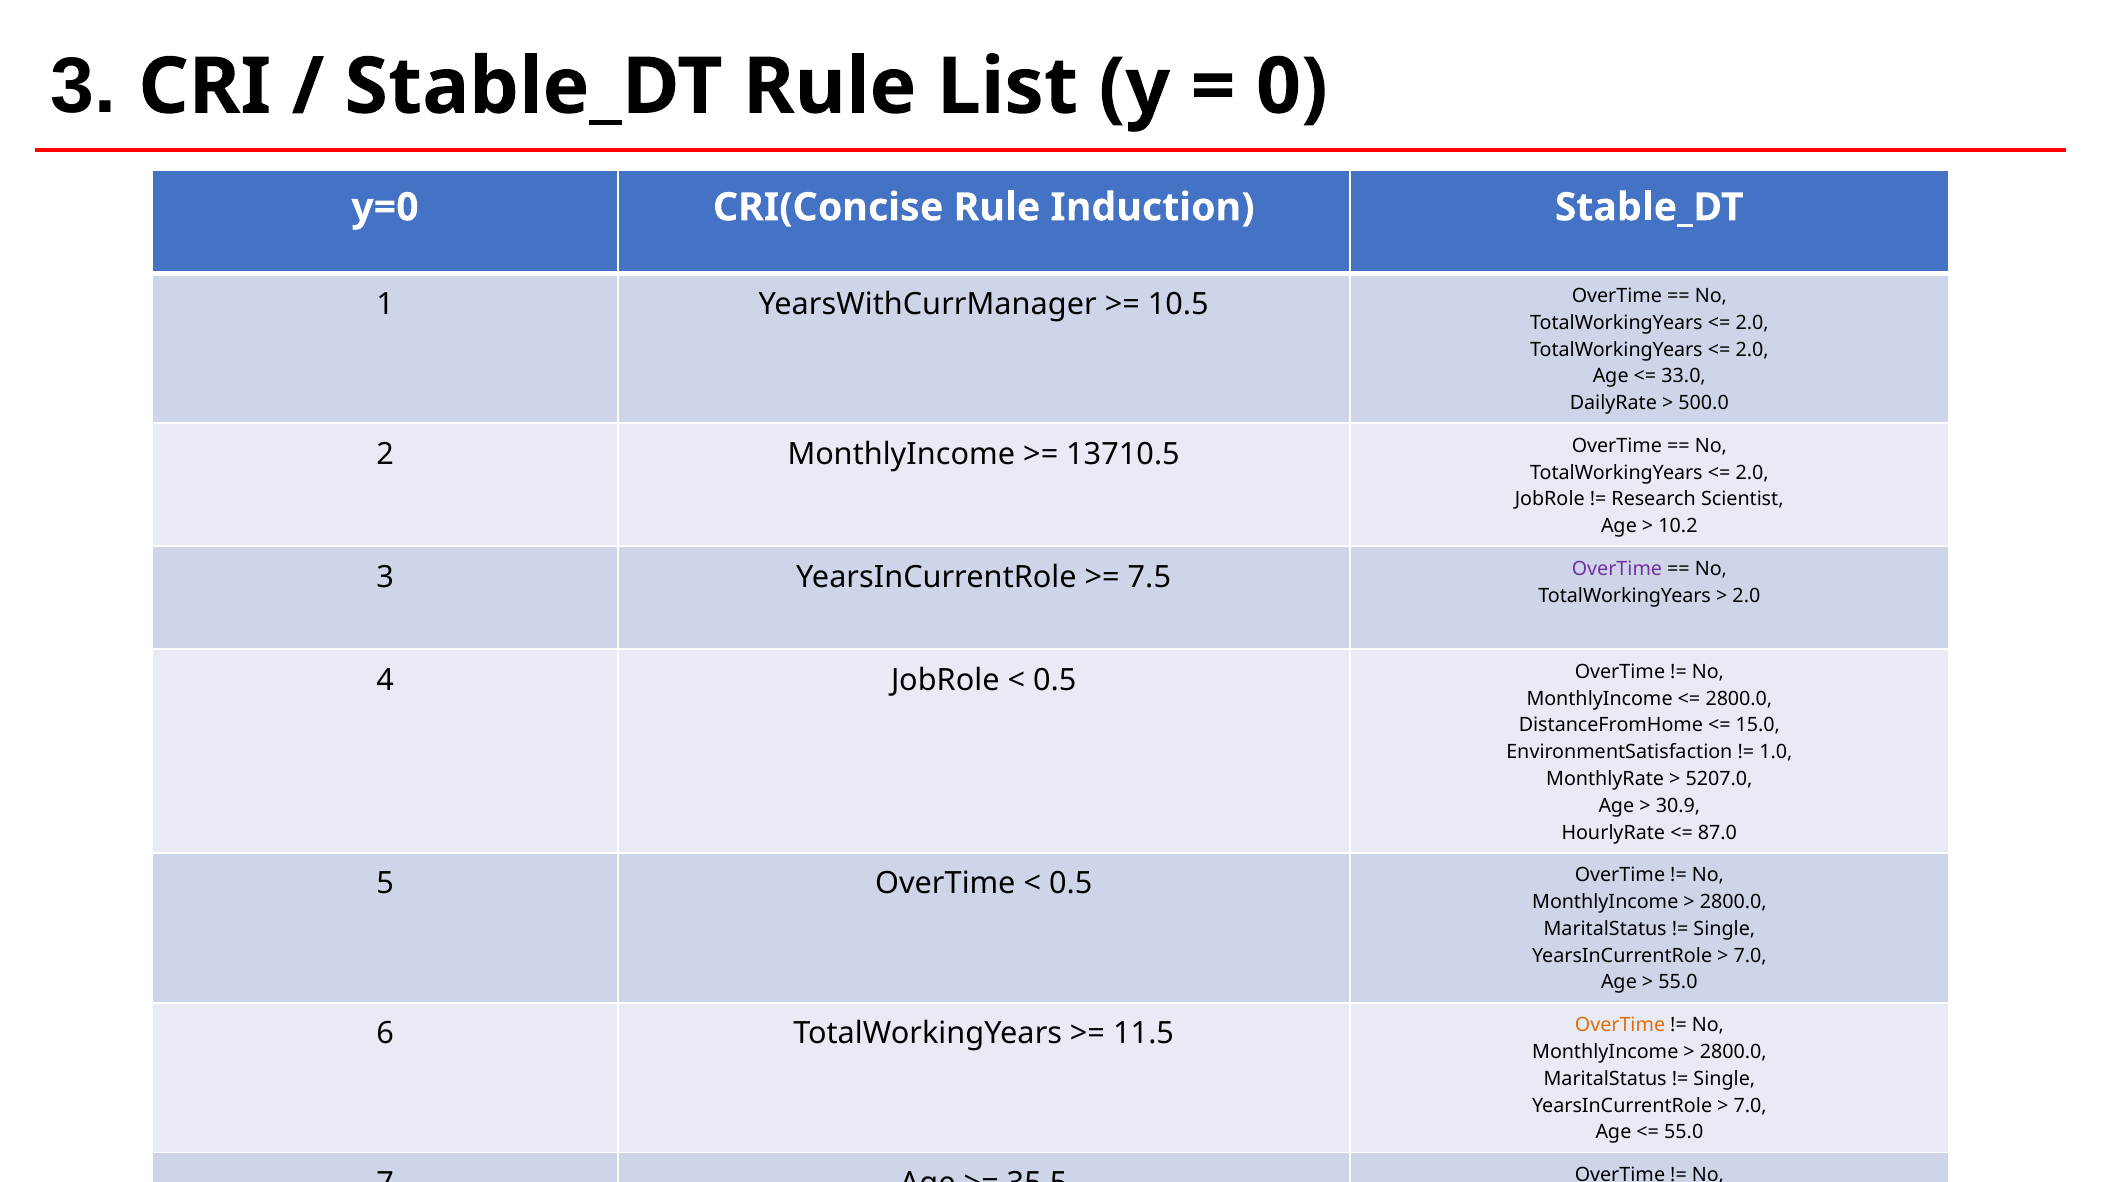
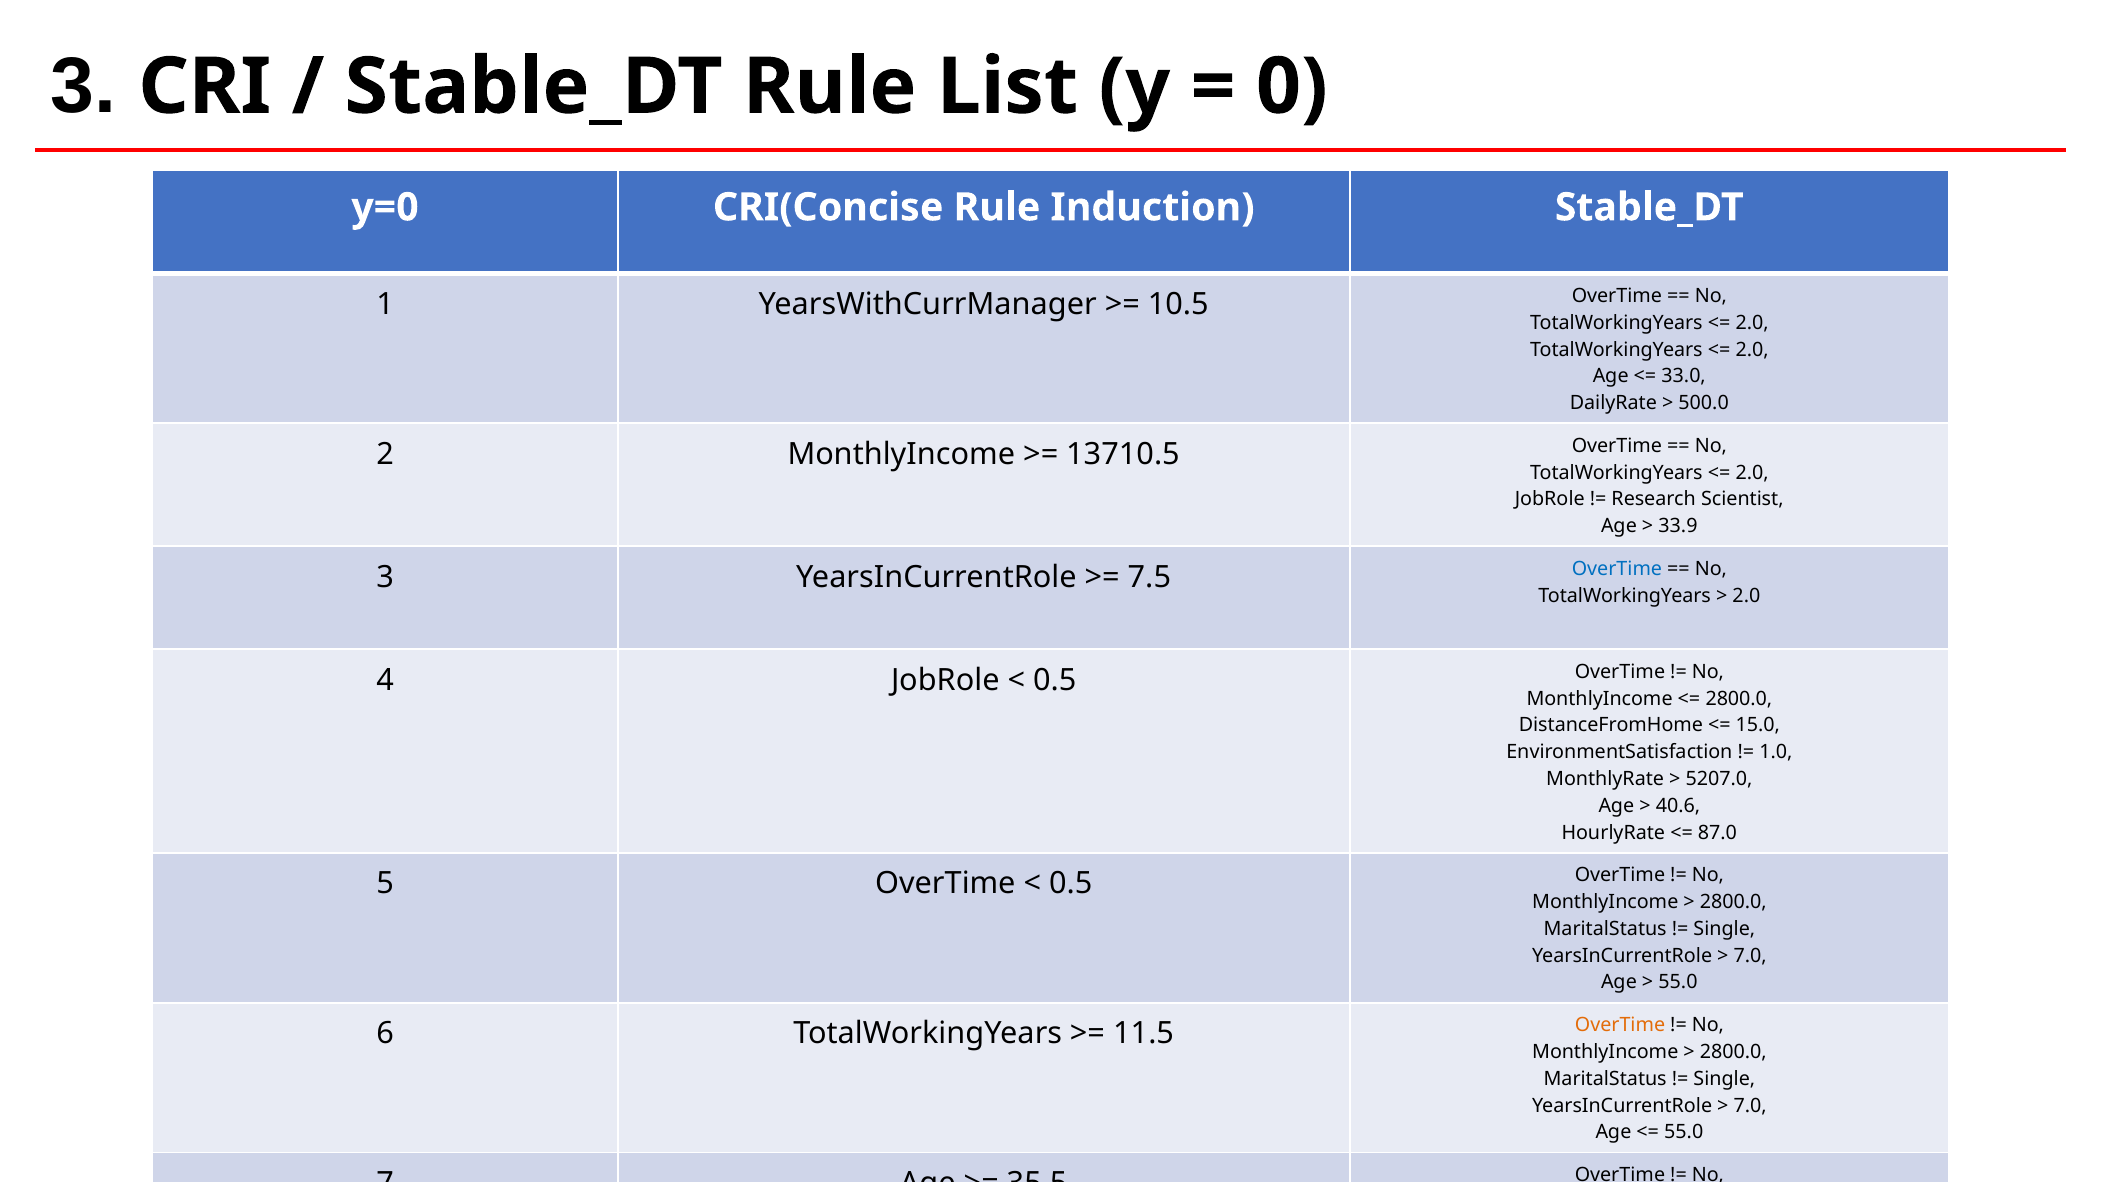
10.2: 10.2 -> 33.9
OverTime at (1617, 569) colour: purple -> blue
30.9: 30.9 -> 40.6
